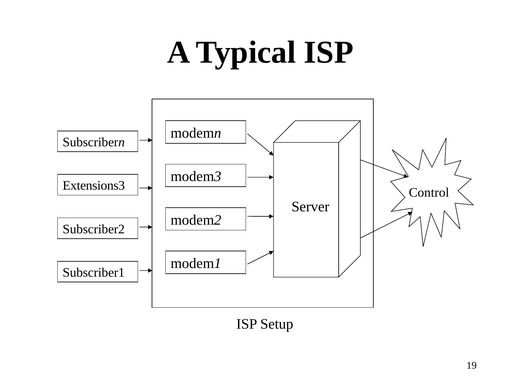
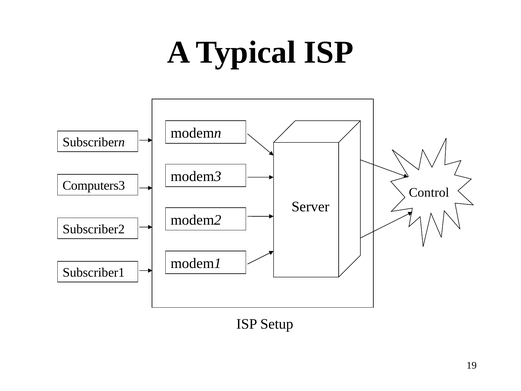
Extensions3: Extensions3 -> Computers3
